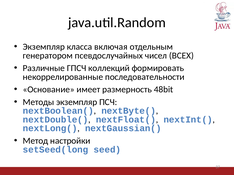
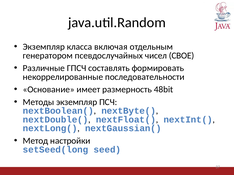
ВСЕХ: ВСЕХ -> СВОЕ
коллекций: коллекций -> составлять
